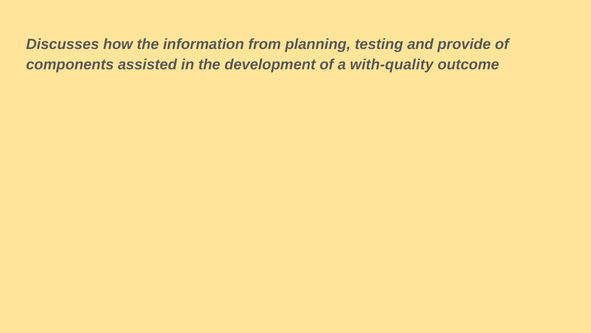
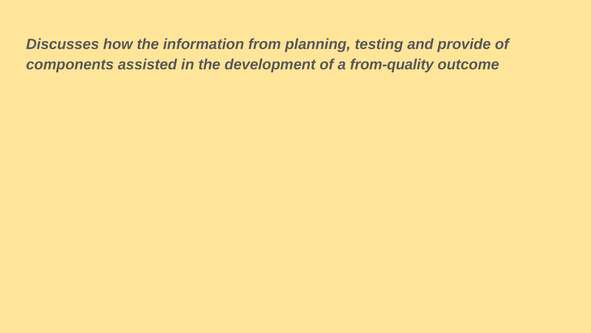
with-quality: with-quality -> from-quality
